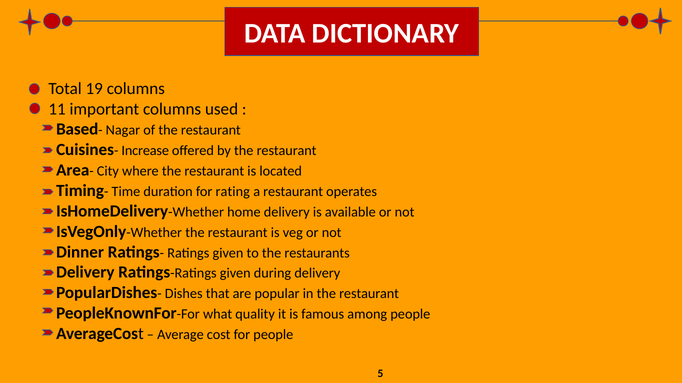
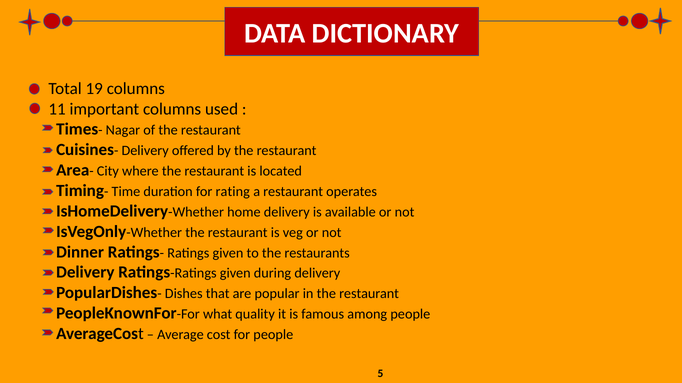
Based: Based -> Times
Increase at (145, 151): Increase -> Delivery
